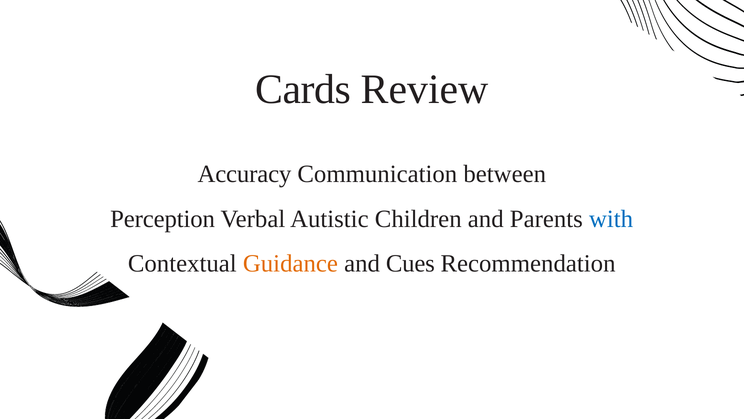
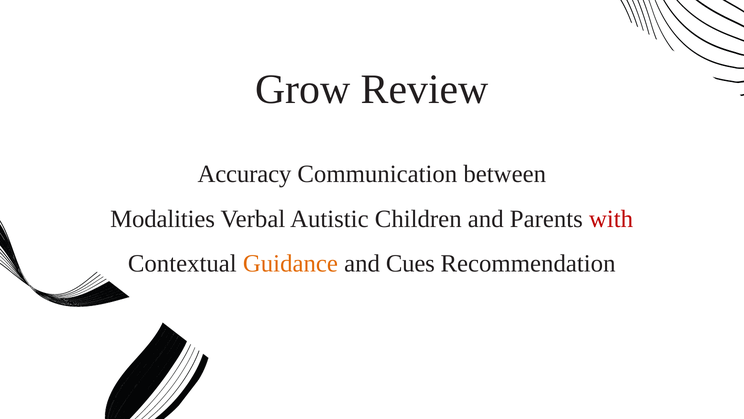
Cards: Cards -> Grow
Perception: Perception -> Modalities
with colour: blue -> red
